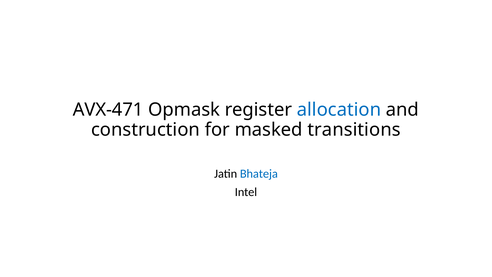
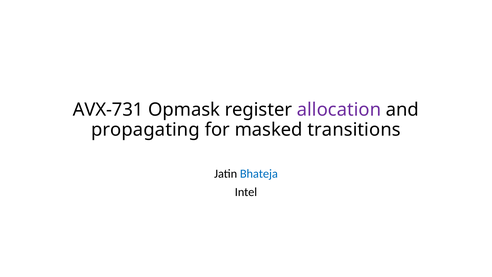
AVX-471: AVX-471 -> AVX-731
allocation colour: blue -> purple
construction: construction -> propagating
